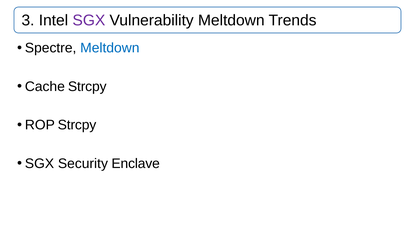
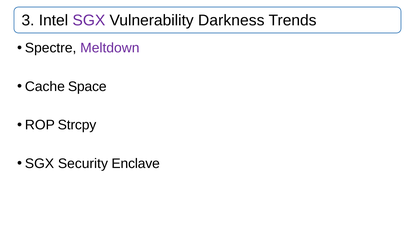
Vulnerability Meltdown: Meltdown -> Darkness
Meltdown at (110, 48) colour: blue -> purple
Cache Strcpy: Strcpy -> Space
